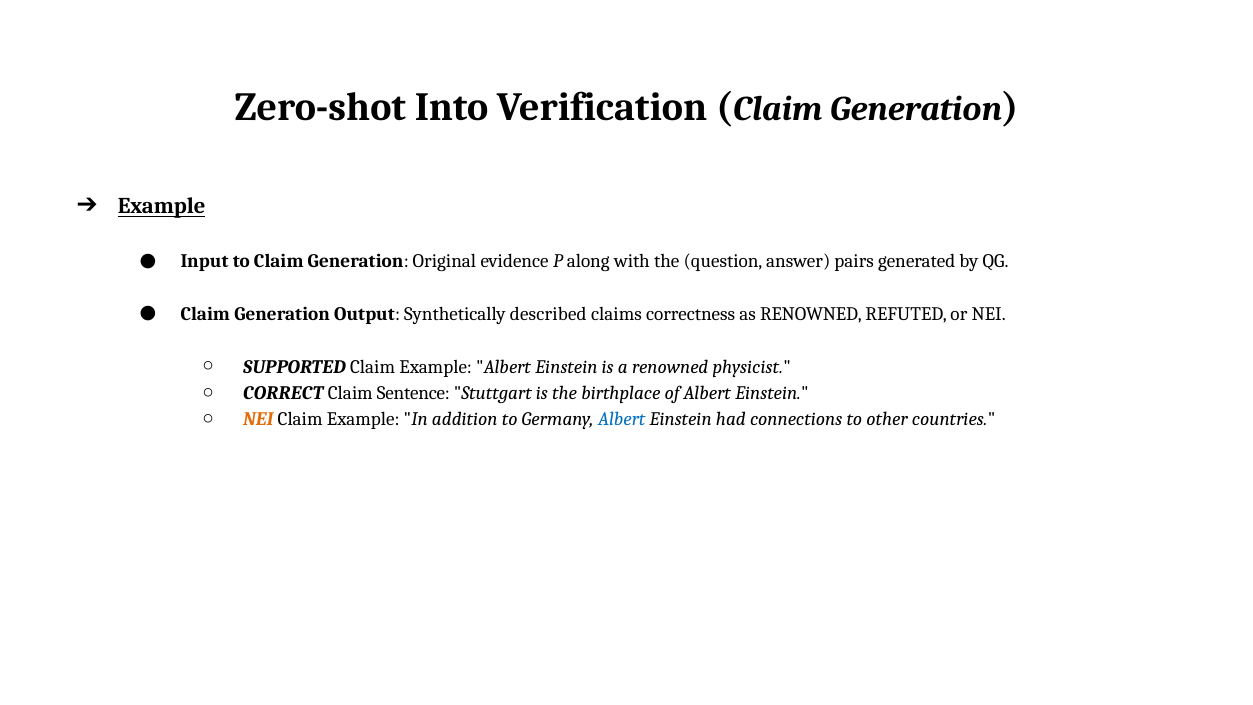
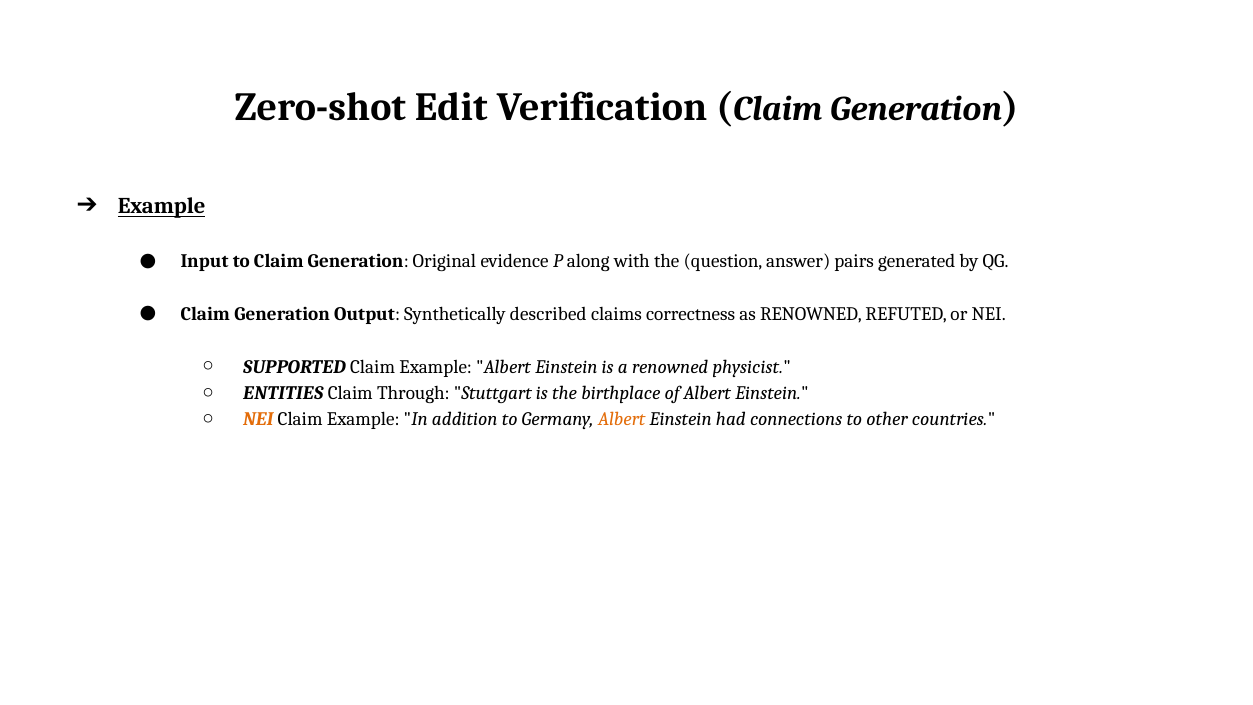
Into: Into -> Edit
CORRECT: CORRECT -> ENTITIES
Sentence: Sentence -> Through
Albert at (622, 419) colour: blue -> orange
